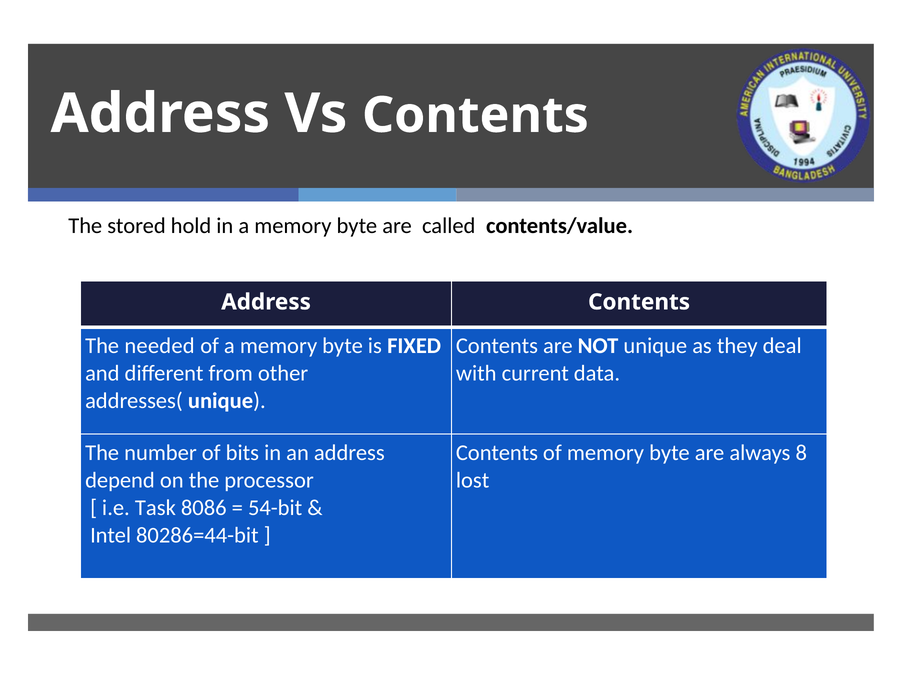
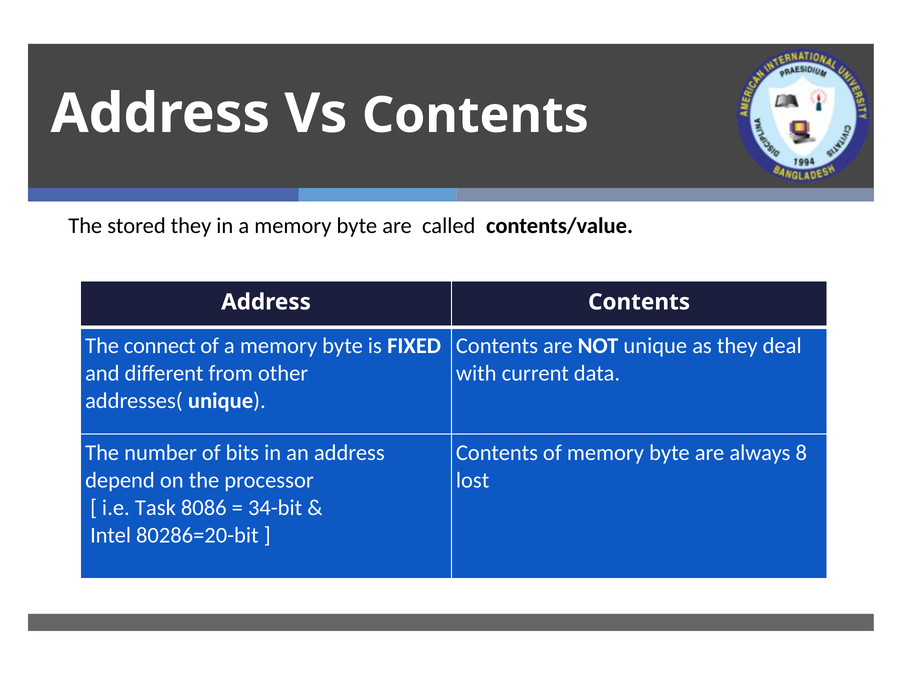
stored hold: hold -> they
needed: needed -> connect
54-bit: 54-bit -> 34-bit
80286=44-bit: 80286=44-bit -> 80286=20-bit
